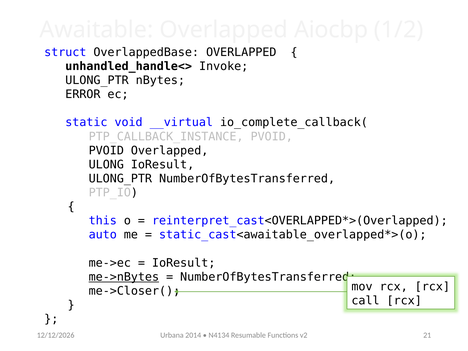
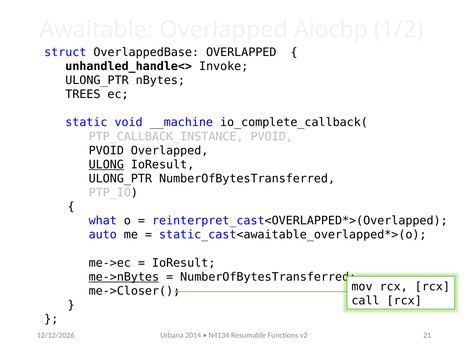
ERROR: ERROR -> TREES
__virtual: __virtual -> __machine
ULONG underline: none -> present
this: this -> what
